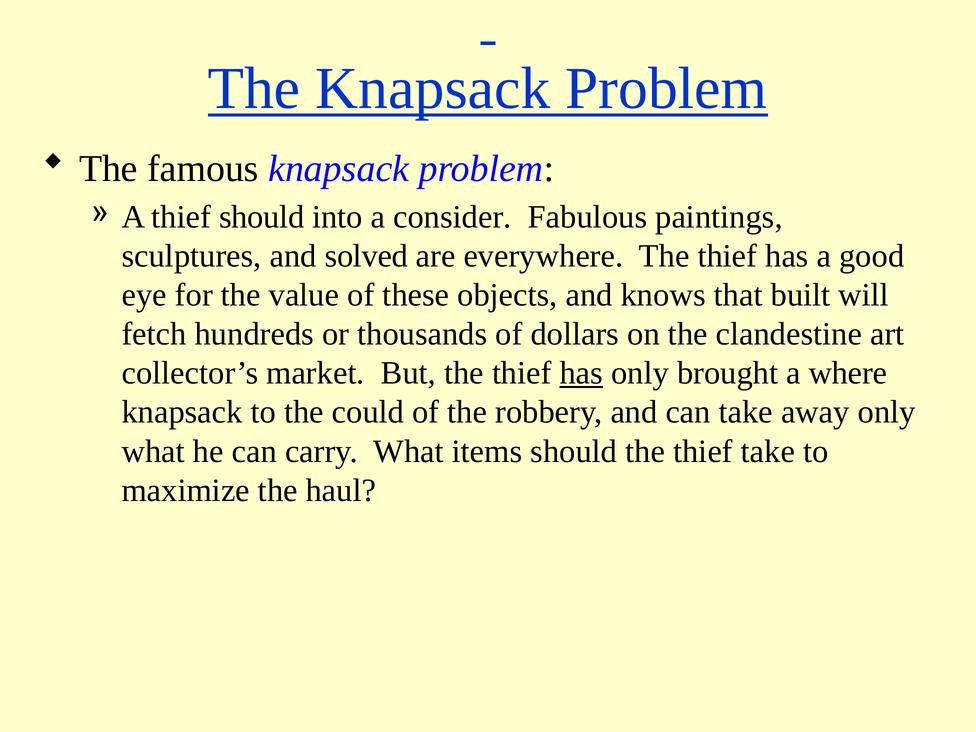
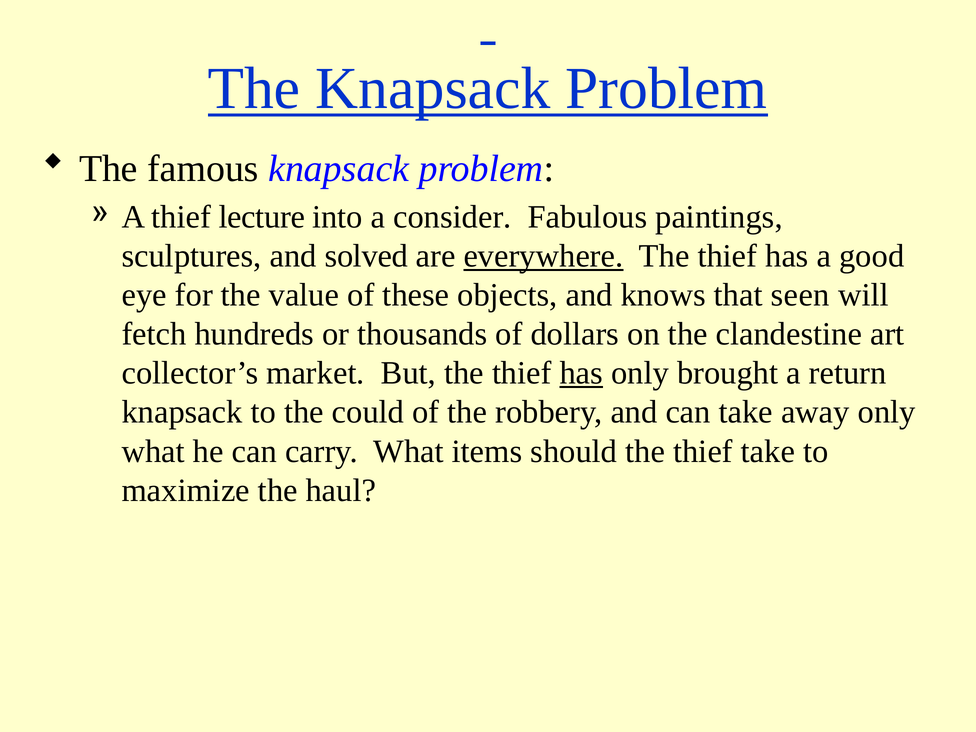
thief should: should -> lecture
everywhere underline: none -> present
built: built -> seen
where: where -> return
